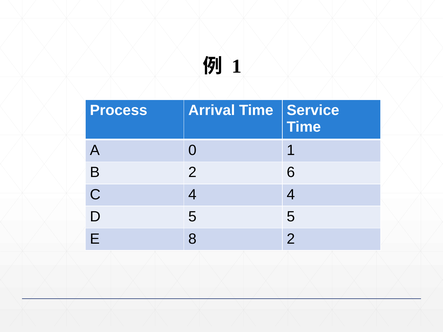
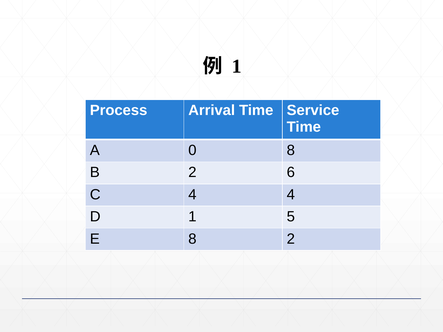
0 1: 1 -> 8
D 5: 5 -> 1
